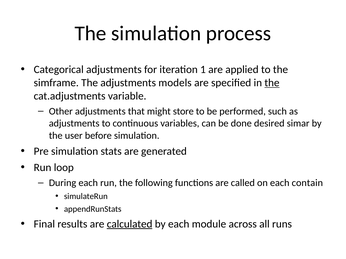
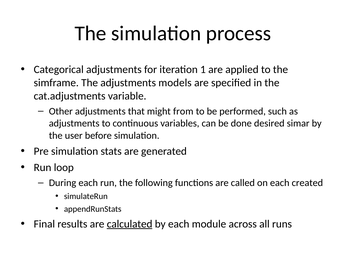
the at (272, 83) underline: present -> none
store: store -> from
contain: contain -> created
